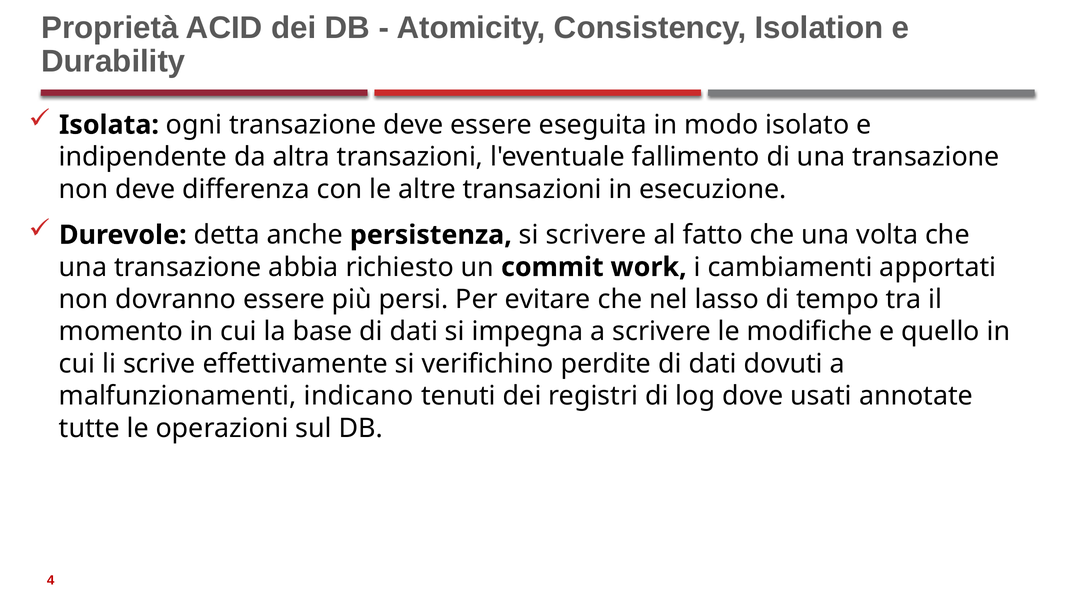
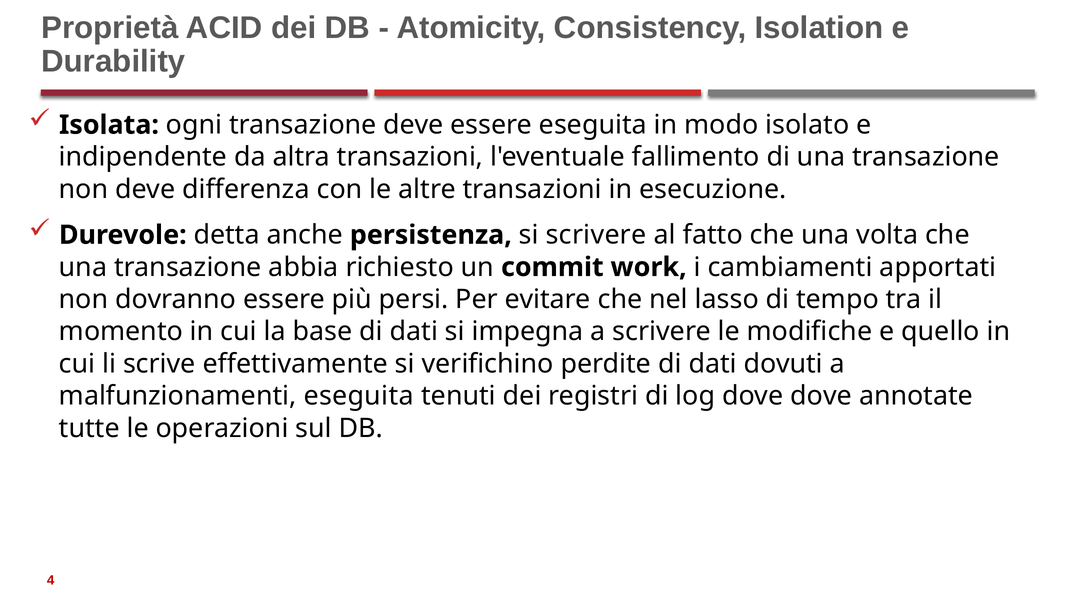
malfunzionamenti indicano: indicano -> eseguita
dove usati: usati -> dove
